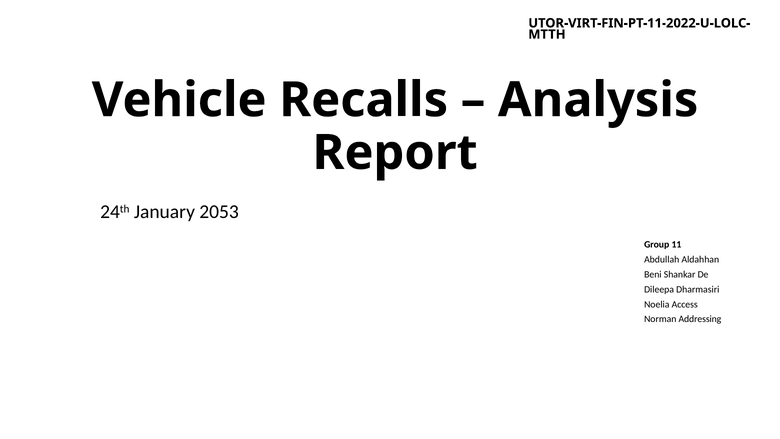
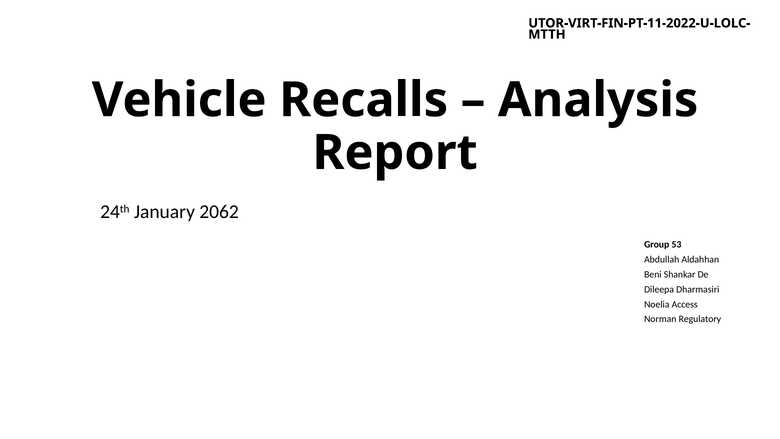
2053: 2053 -> 2062
11: 11 -> 53
Addressing: Addressing -> Regulatory
